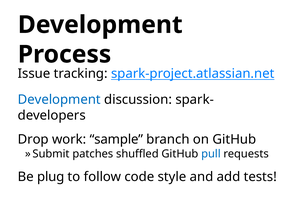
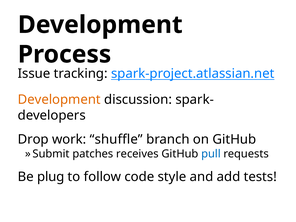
Development at (59, 100) colour: blue -> orange
sample: sample -> shuffle
shuffled: shuffled -> receives
